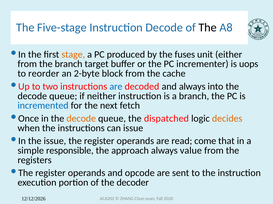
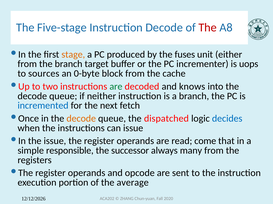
The at (208, 28) colour: black -> red
reorder: reorder -> sources
2-byte: 2-byte -> 0-byte
are at (116, 87) colour: blue -> green
and always: always -> knows
decides colour: orange -> blue
approach: approach -> successor
value: value -> many
decoder: decoder -> average
